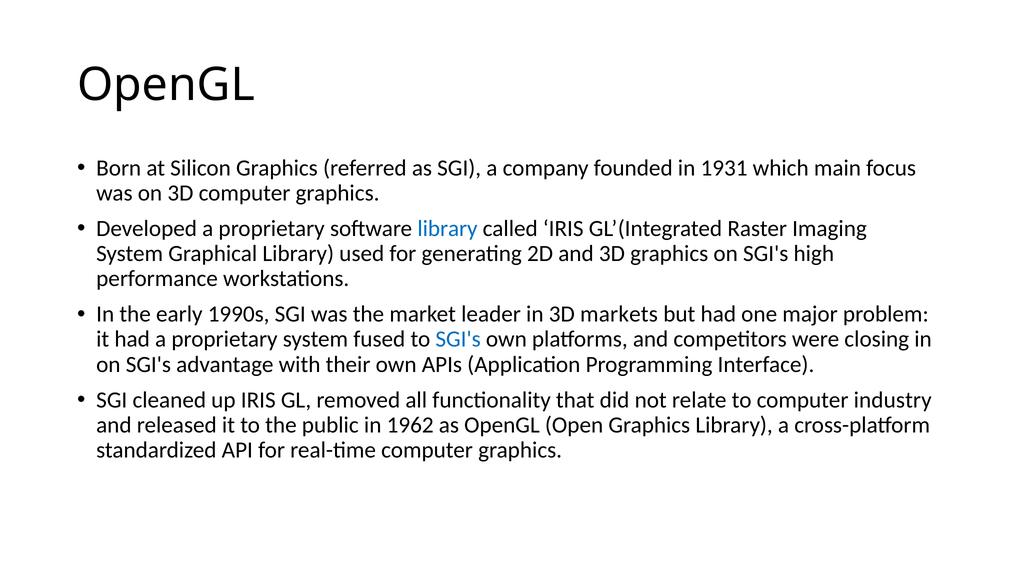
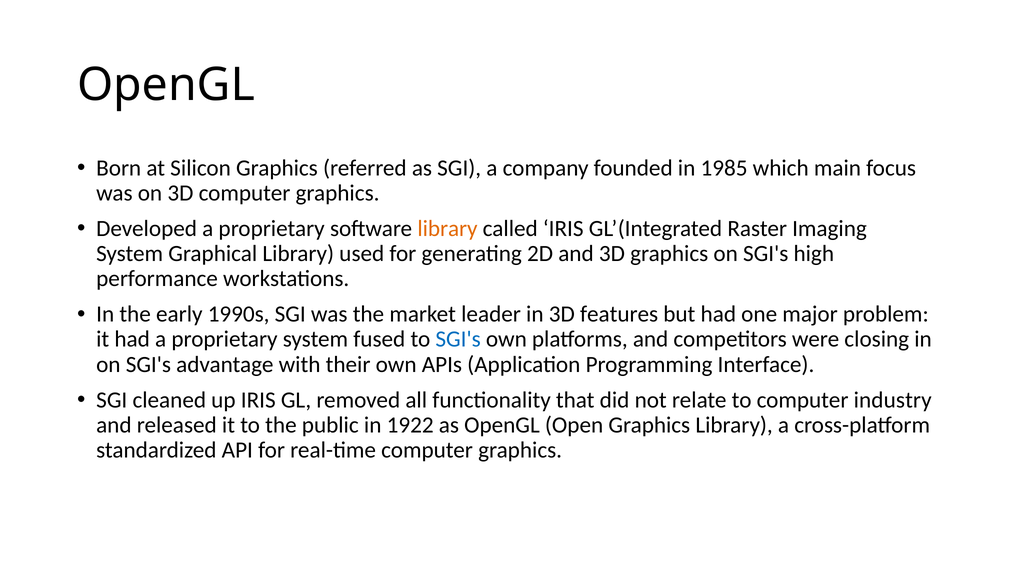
1931: 1931 -> 1985
library at (447, 228) colour: blue -> orange
markets: markets -> features
1962: 1962 -> 1922
